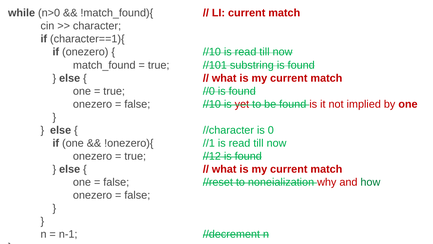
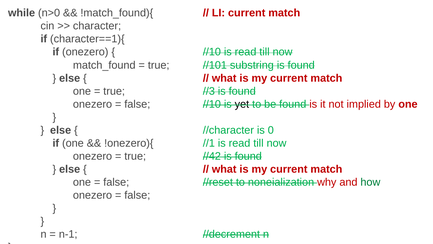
//0: //0 -> //3
yet colour: red -> black
//12: //12 -> //42
